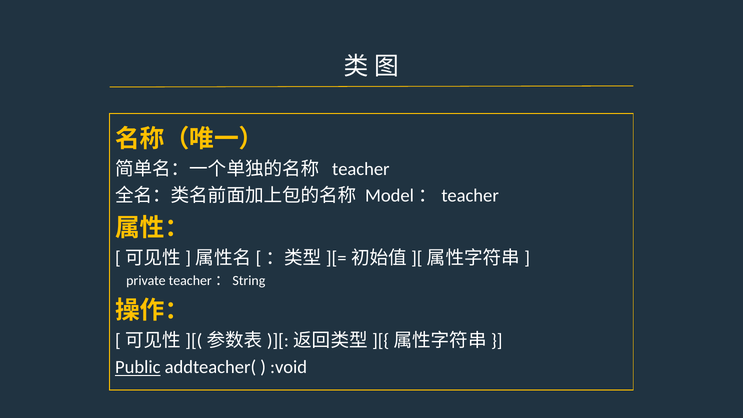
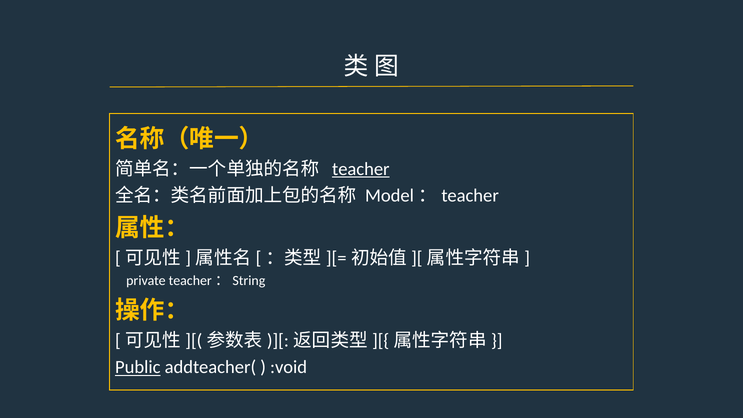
teacher underline: none -> present
